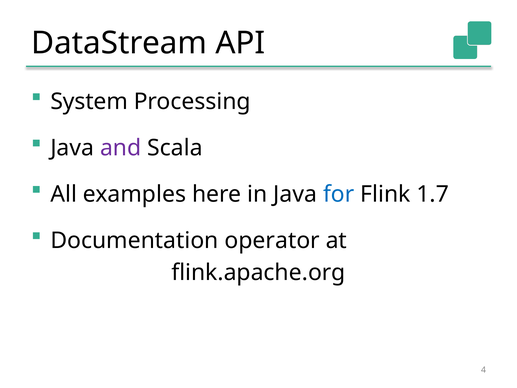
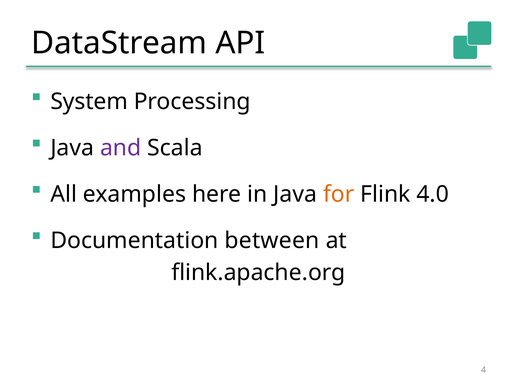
for colour: blue -> orange
1.7: 1.7 -> 4.0
operator: operator -> between
